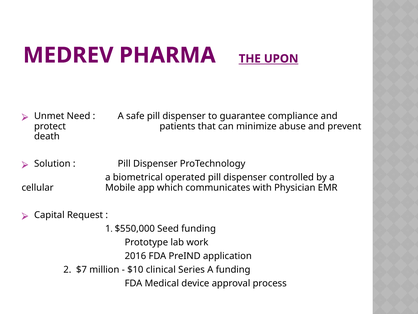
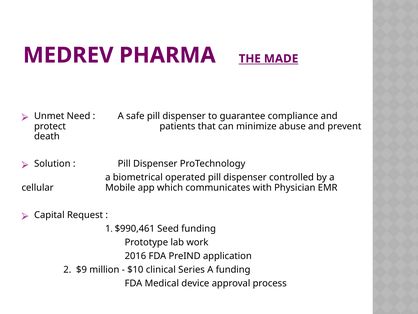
UPON: UPON -> MADE
$550,000: $550,000 -> $990,461
$7: $7 -> $9
